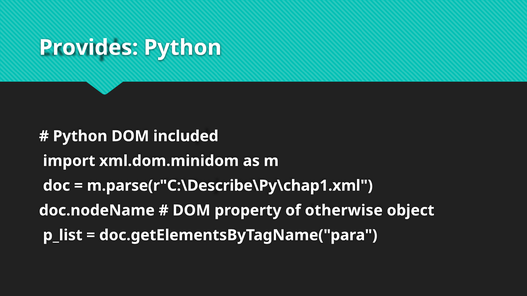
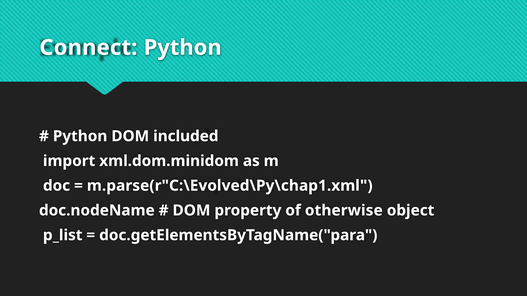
Provides: Provides -> Connect
m.parse(r"C:\Describe\Py\chap1.xml: m.parse(r"C:\Describe\Py\chap1.xml -> m.parse(r"C:\Evolved\Py\chap1.xml
